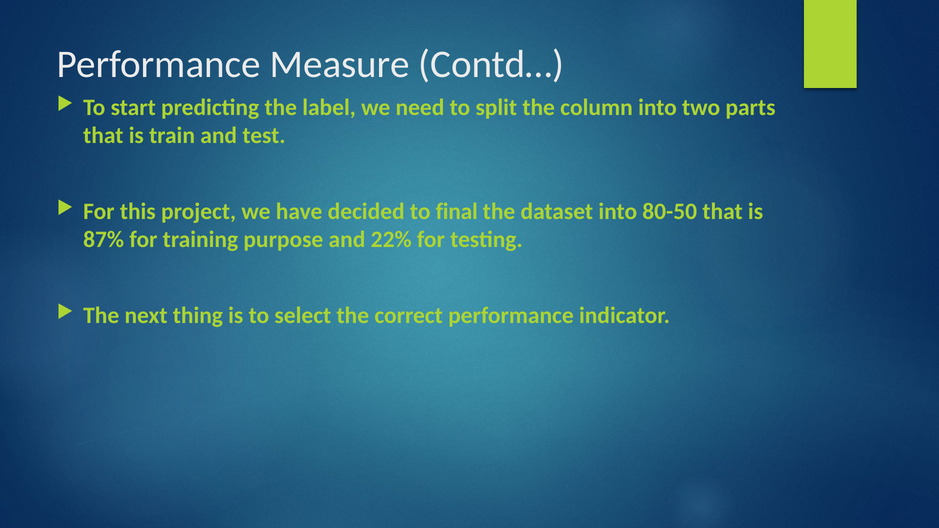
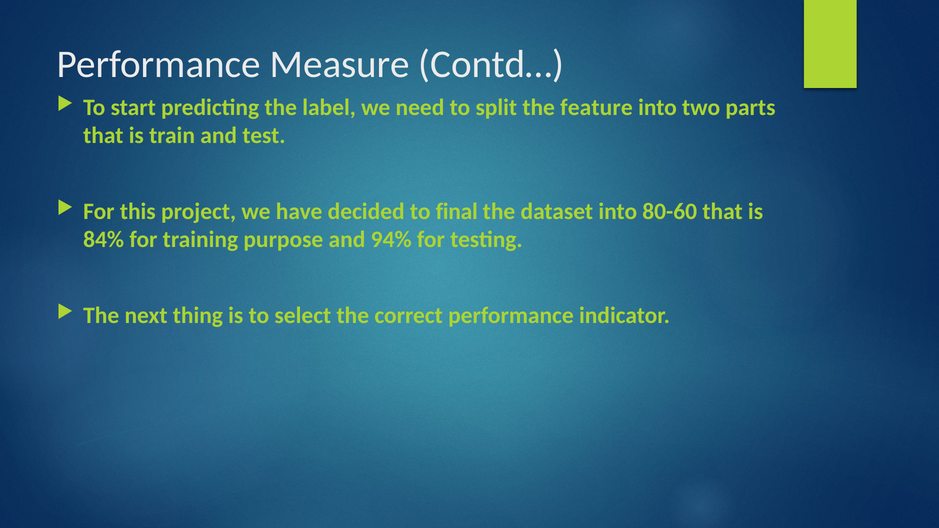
column: column -> feature
80-50: 80-50 -> 80-60
87%: 87% -> 84%
22%: 22% -> 94%
